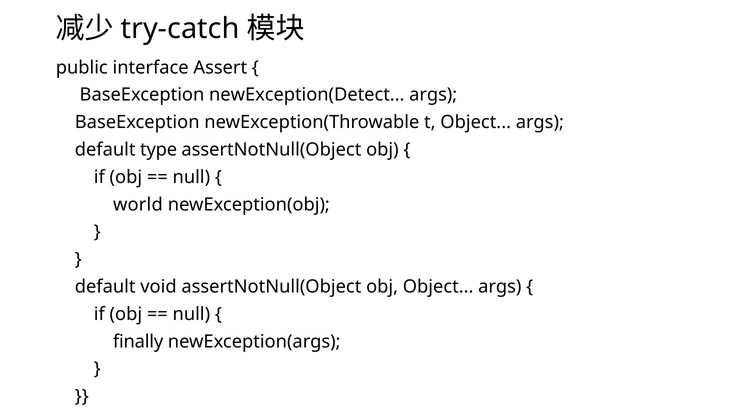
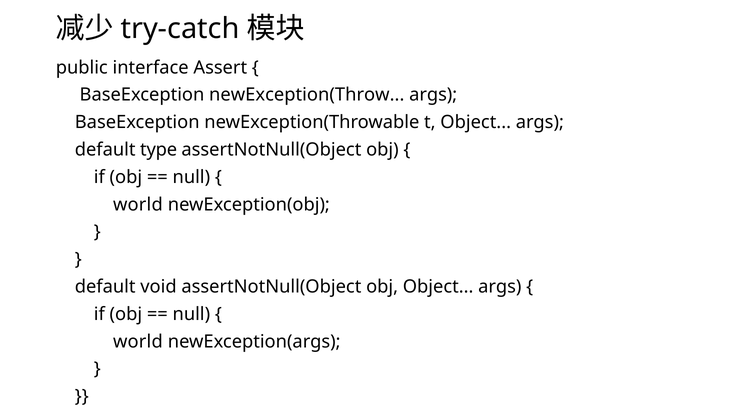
newException(Detect: newException(Detect -> newException(Throw
finally at (138, 341): finally -> world
